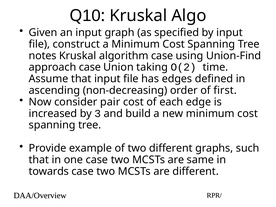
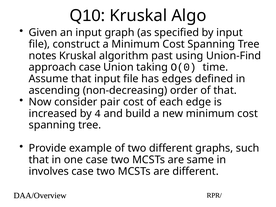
algorithm case: case -> past
O(2: O(2 -> O(0
of first: first -> that
3: 3 -> 4
towards: towards -> involves
